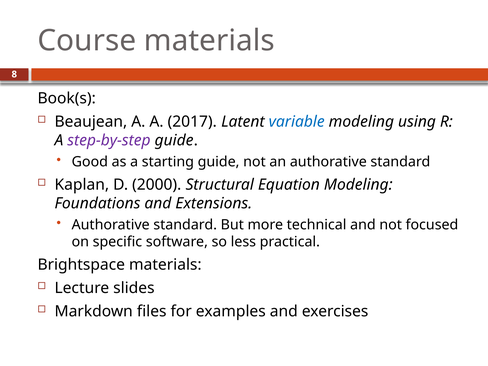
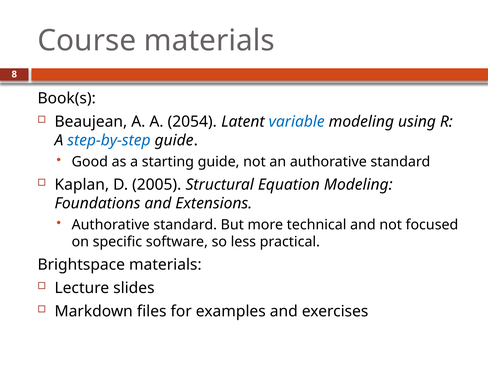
2017: 2017 -> 2054
step-by-step colour: purple -> blue
2000: 2000 -> 2005
